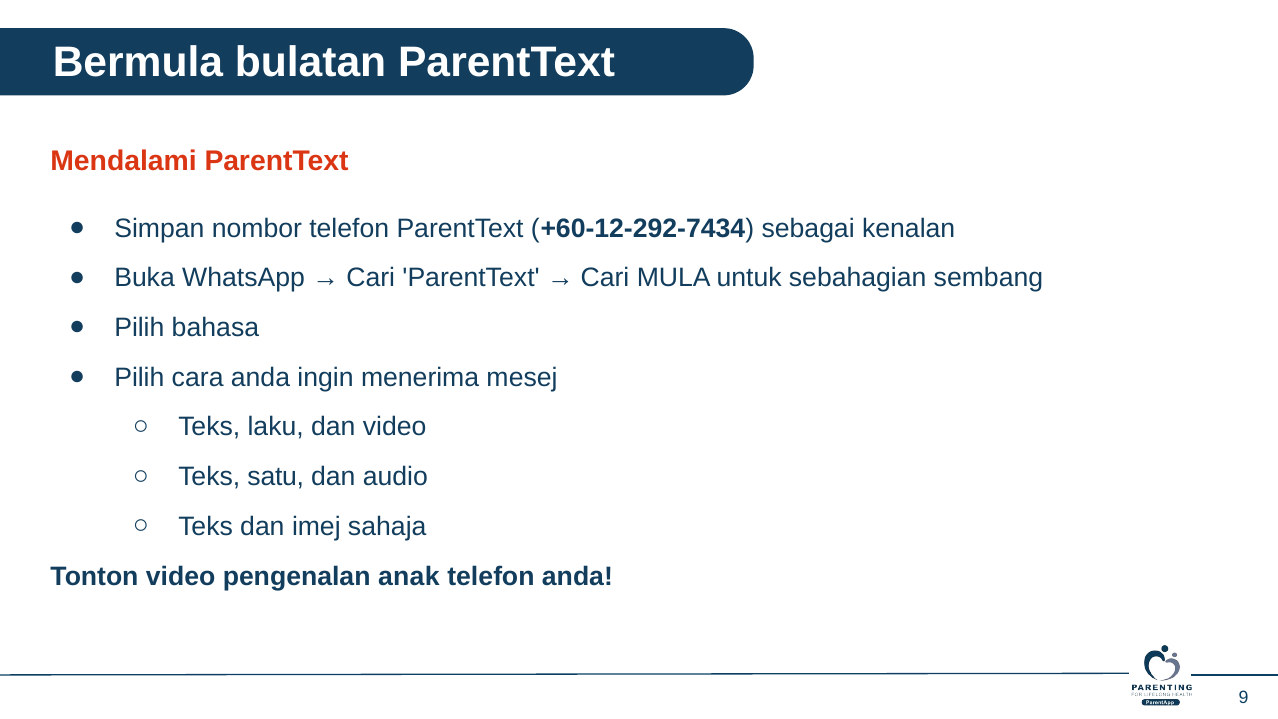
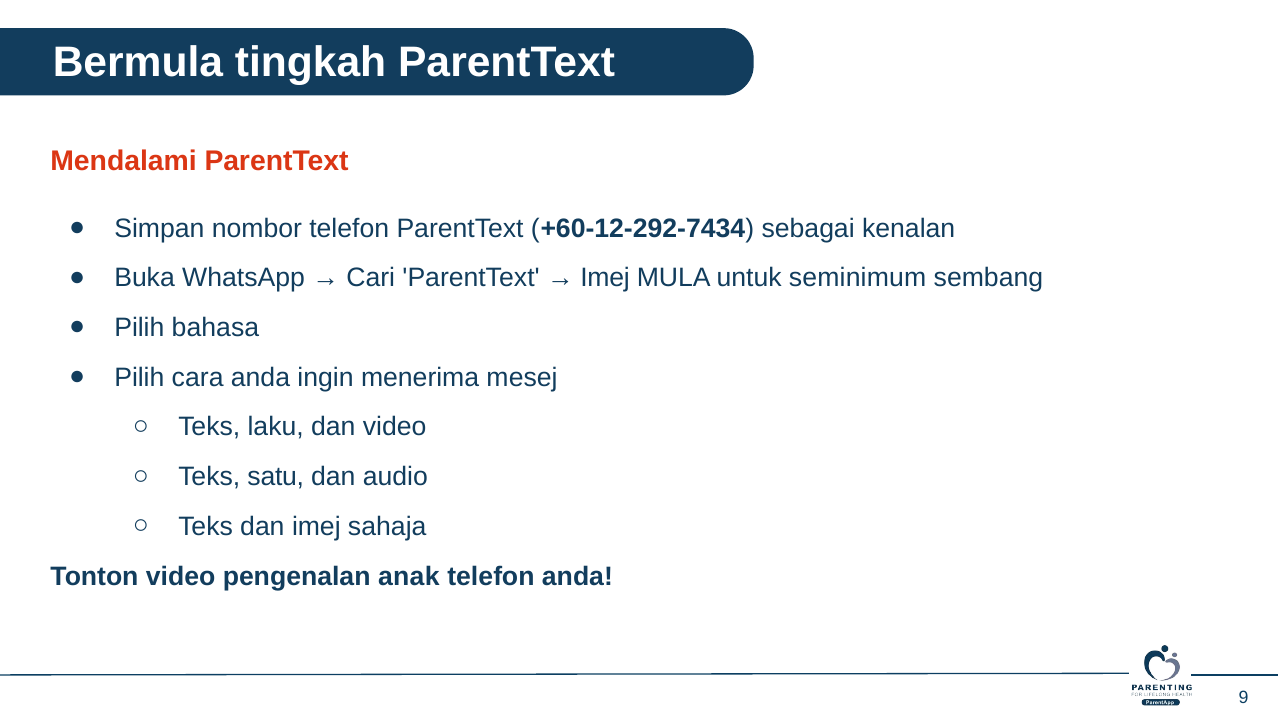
bulatan: bulatan -> tingkah
Cari at (605, 278): Cari -> Imej
sebahagian: sebahagian -> seminimum
